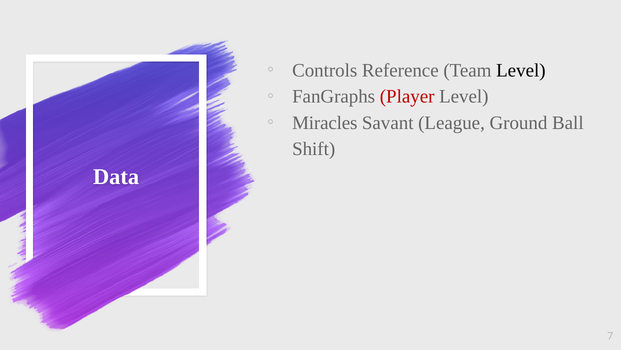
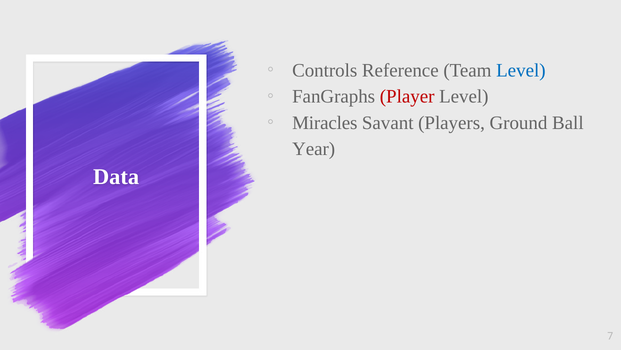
Level at (521, 70) colour: black -> blue
League: League -> Players
Shift: Shift -> Year
